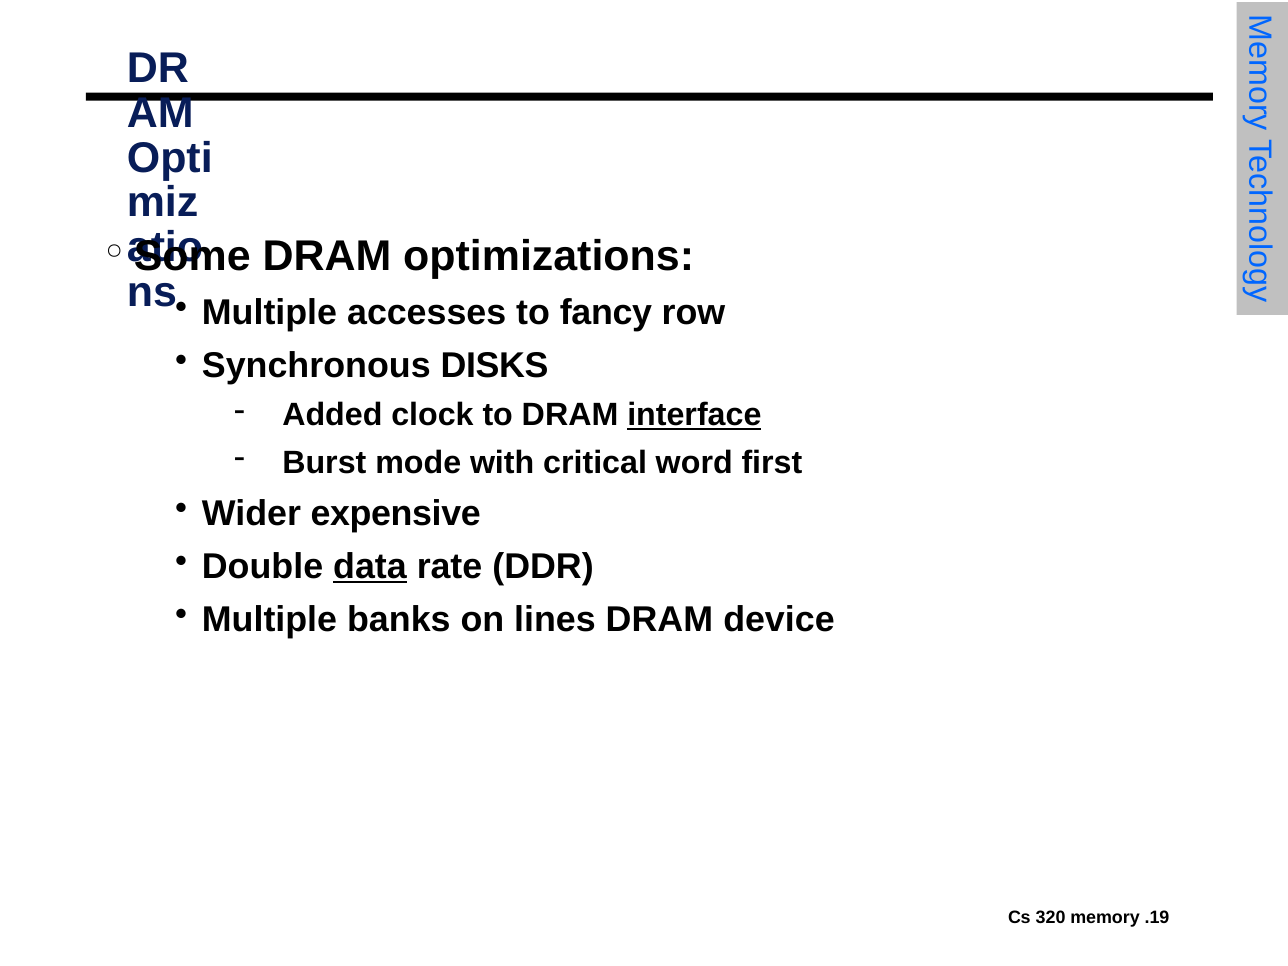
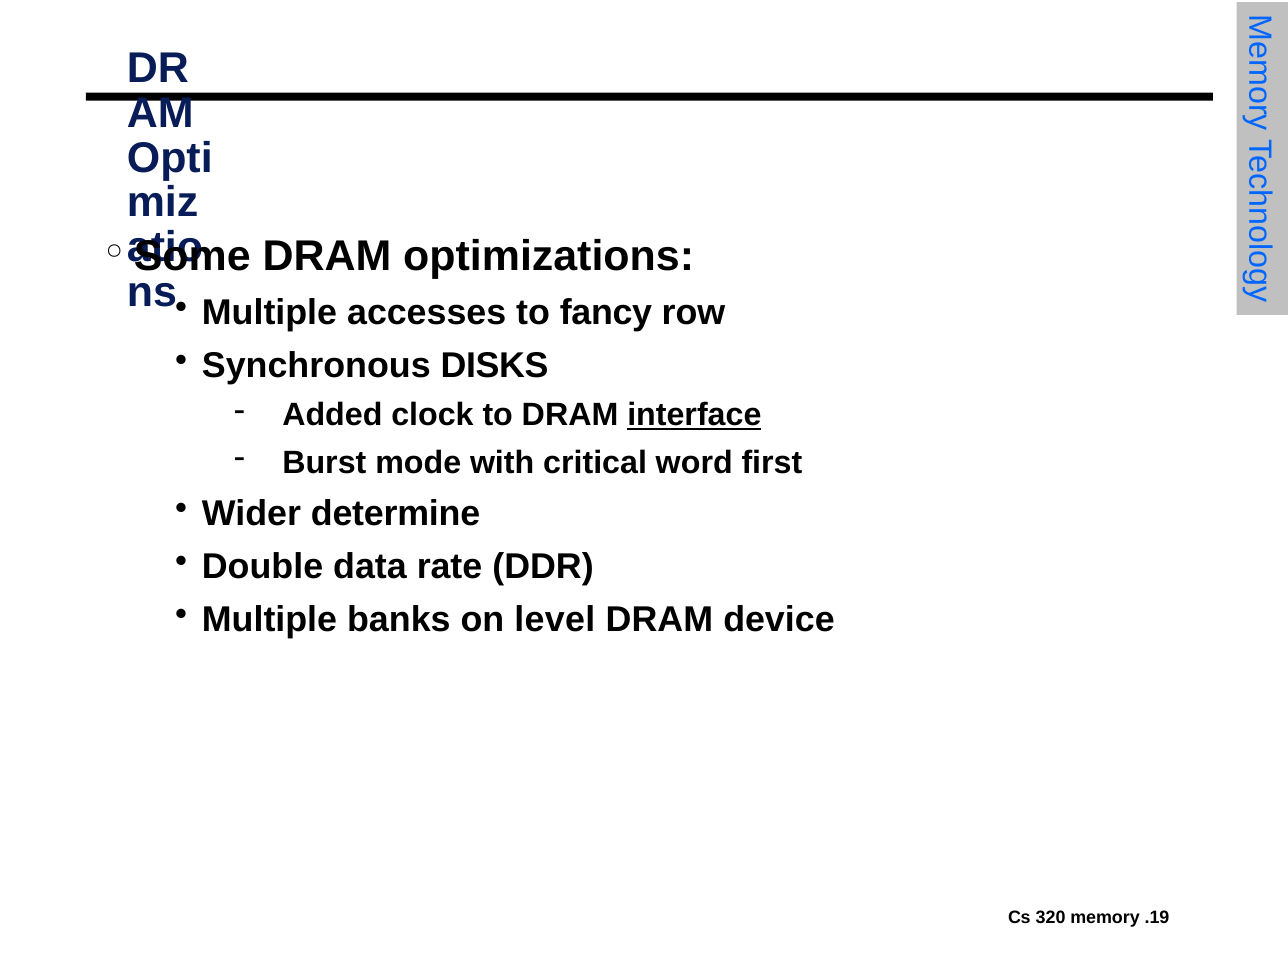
expensive: expensive -> determine
data underline: present -> none
lines: lines -> level
